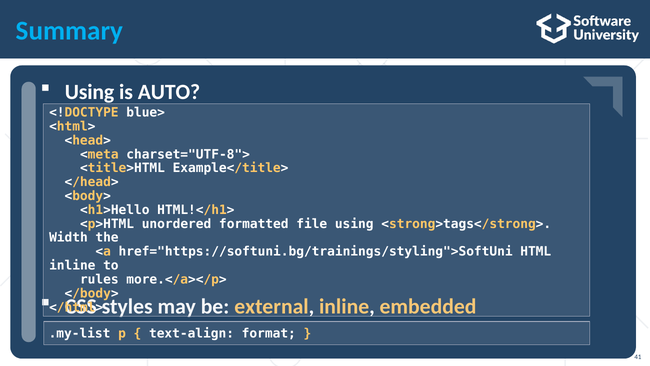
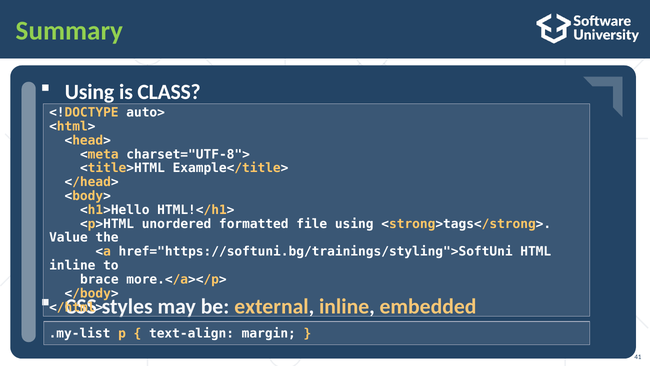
Summary colour: light blue -> light green
AUTO: AUTO -> CLASS
blue>: blue> -> auto>
Width: Width -> Value
rules: rules -> brace
format: format -> margin
